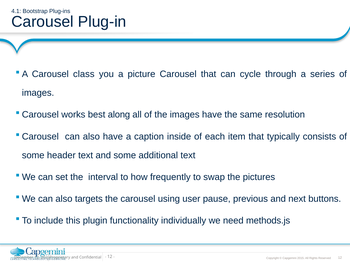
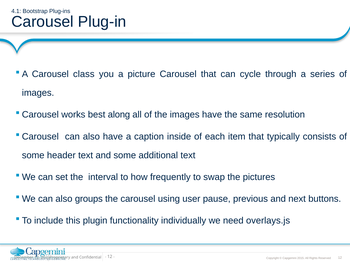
targets: targets -> groups
methods.js: methods.js -> overlays.js
